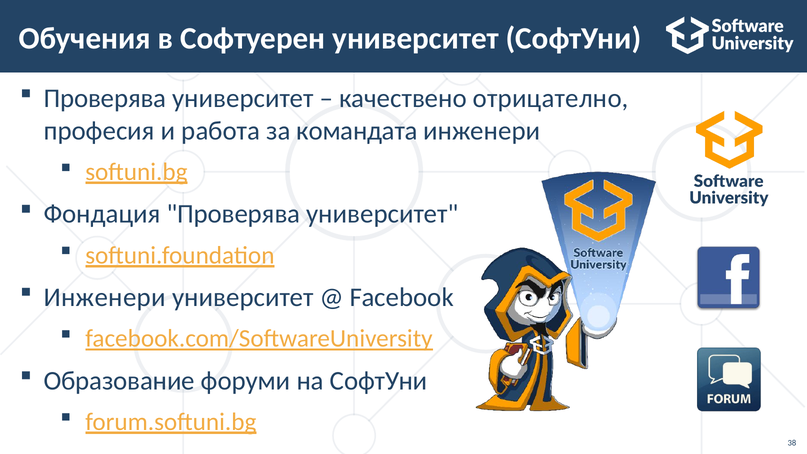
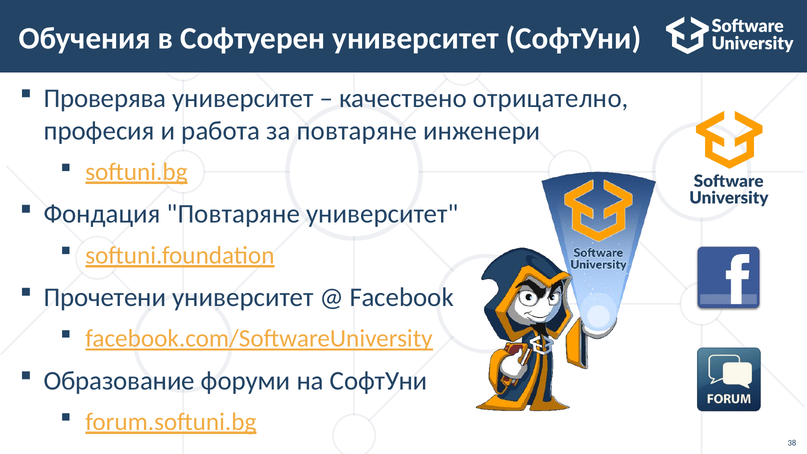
за командата: командата -> повтаряне
Фондация Проверява: Проверява -> Повтаряне
Инженери at (105, 297): Инженери -> Прочетени
